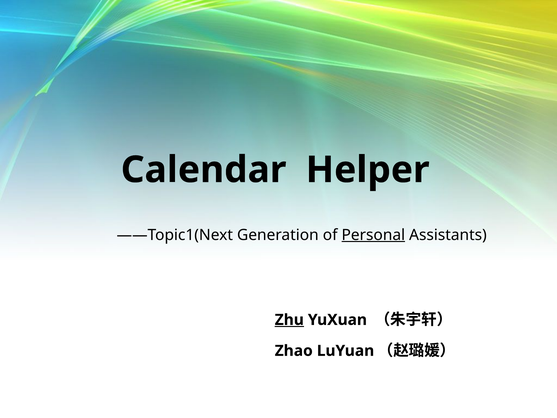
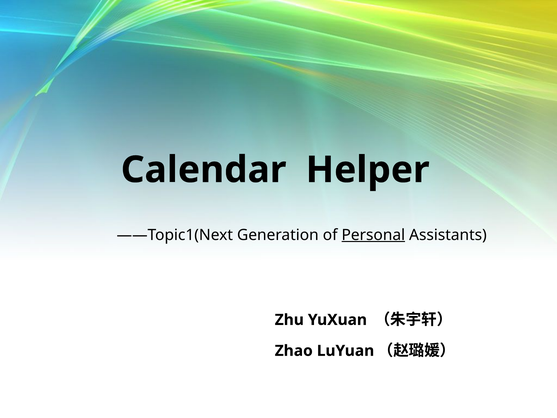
Zhu underline: present -> none
